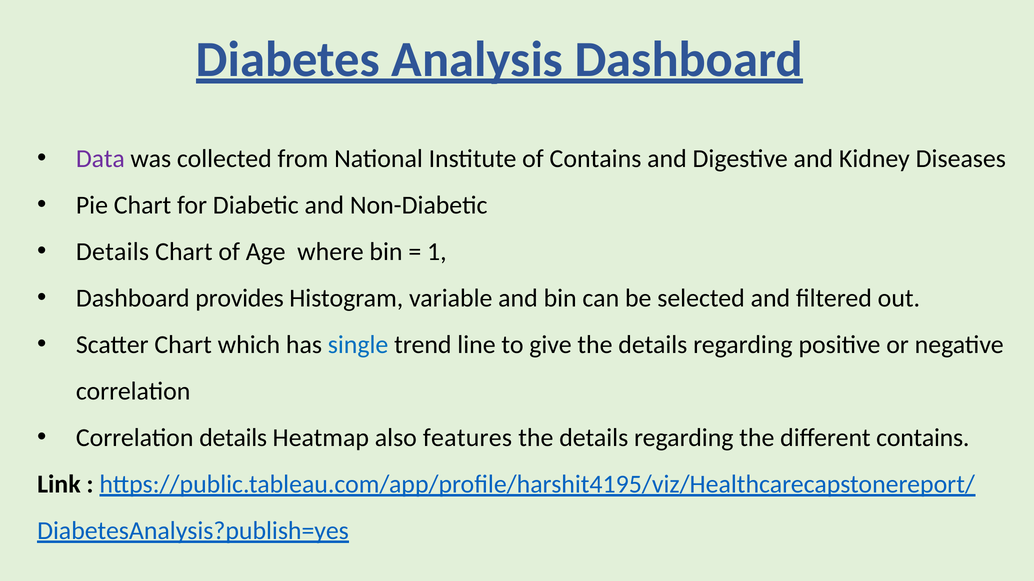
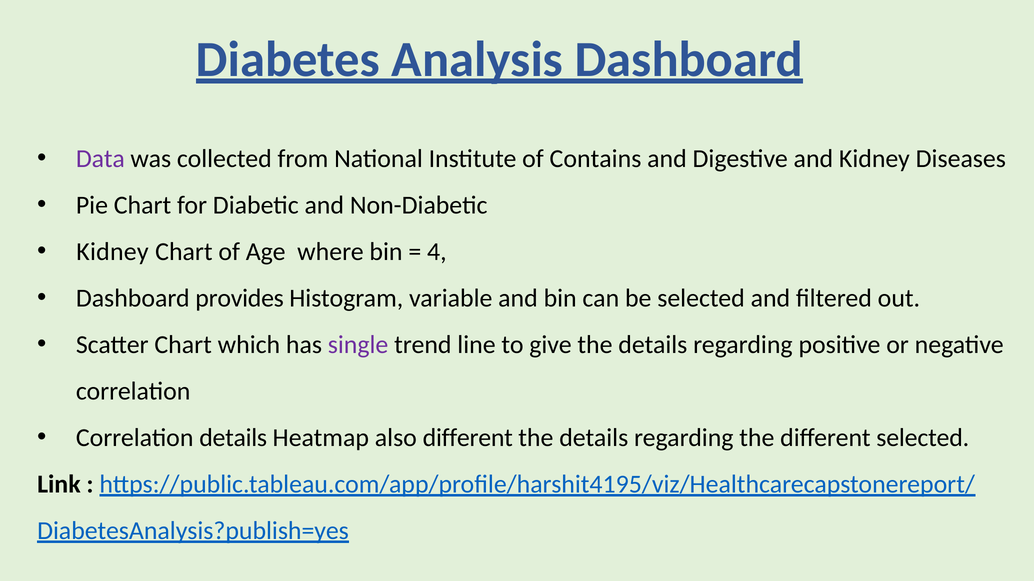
Details at (113, 252): Details -> Kidney
1: 1 -> 4
single colour: blue -> purple
also features: features -> different
different contains: contains -> selected
